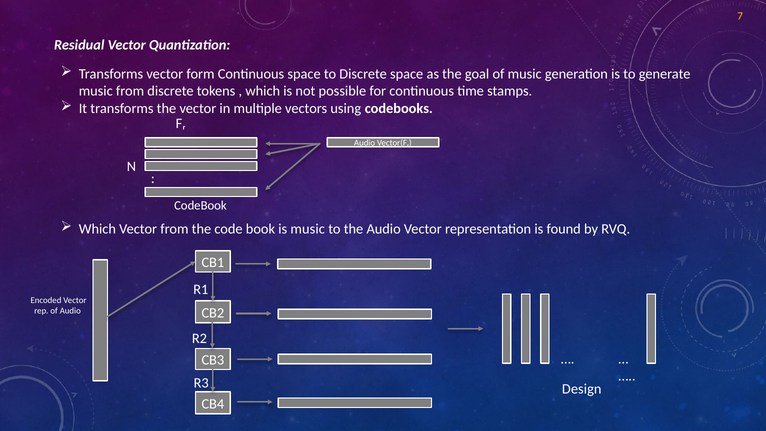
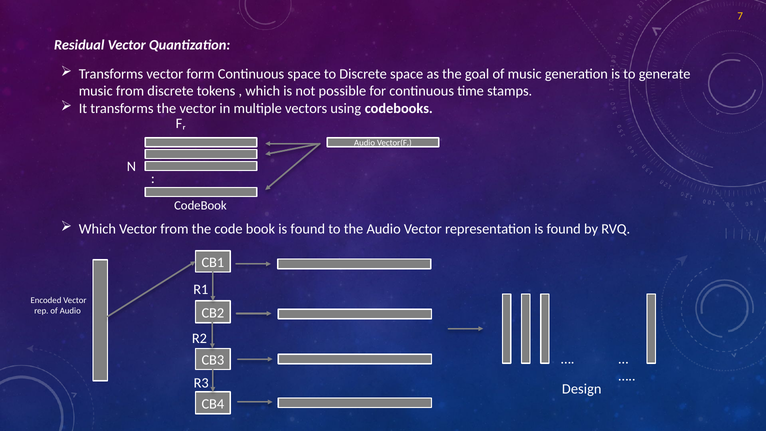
book is music: music -> found
